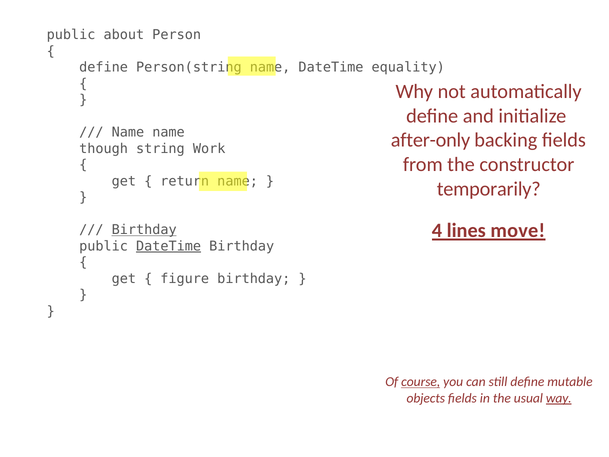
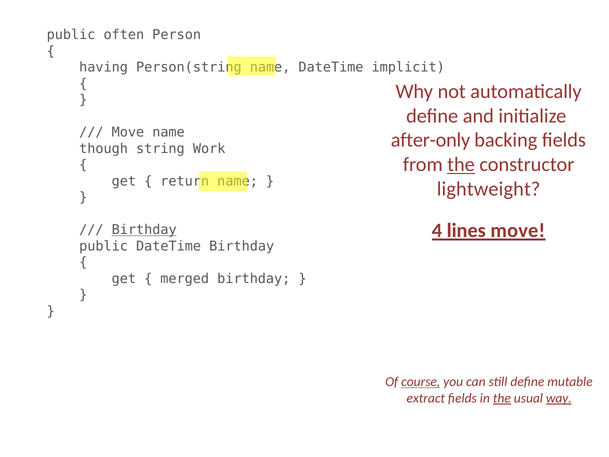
about: about -> often
define at (104, 67): define -> having
equality: equality -> implicit
Name at (128, 132): Name -> Move
the at (461, 165) underline: none -> present
temporarily: temporarily -> lightweight
DateTime at (169, 246) underline: present -> none
figure: figure -> merged
objects: objects -> extract
the at (502, 398) underline: none -> present
